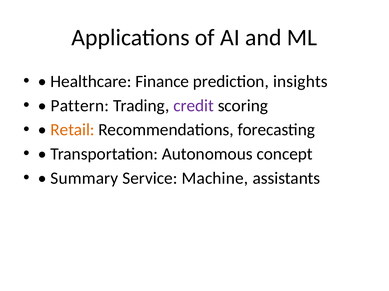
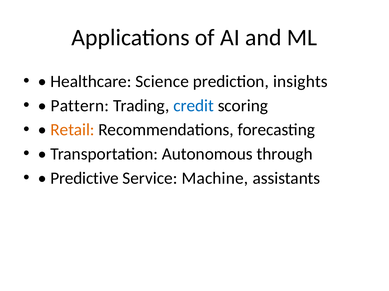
Finance: Finance -> Science
credit colour: purple -> blue
concept: concept -> through
Summary: Summary -> Predictive
